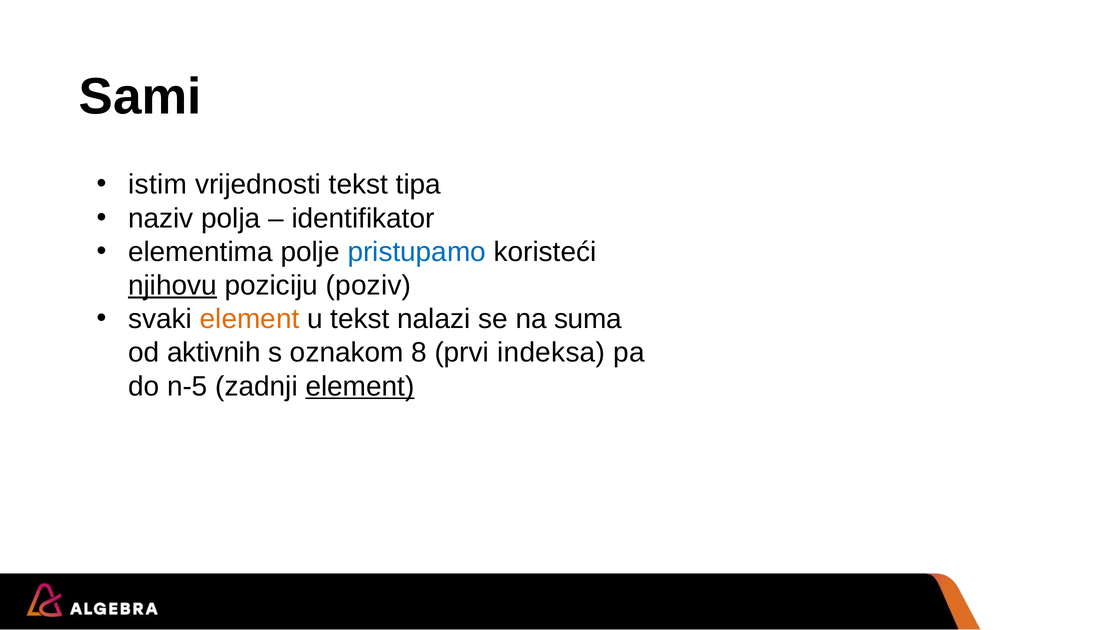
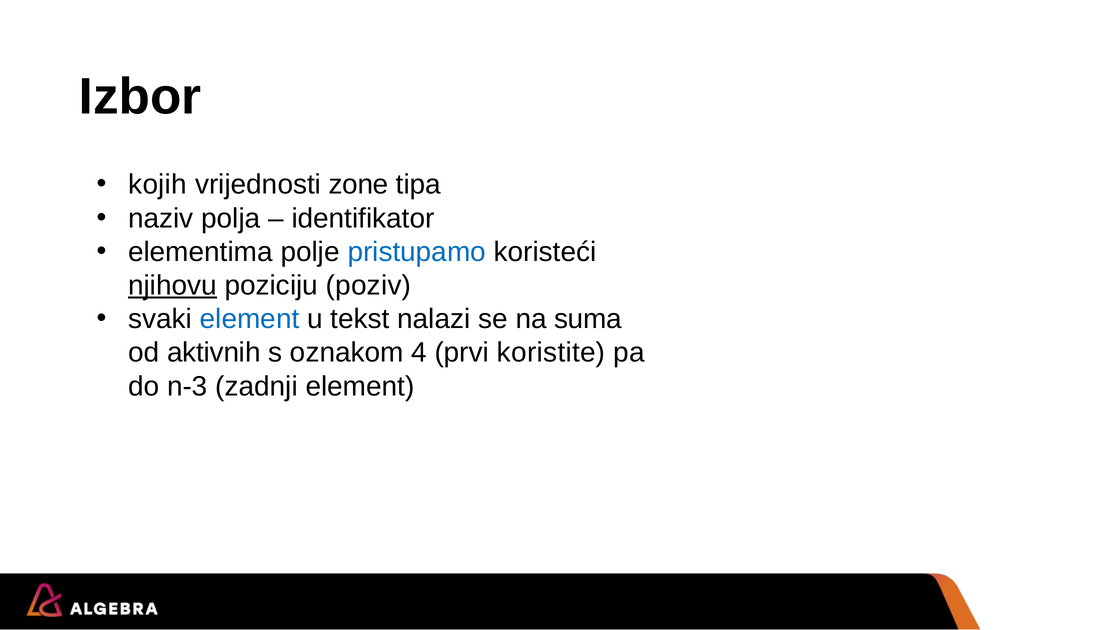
Sami: Sami -> Izbor
istim: istim -> kojih
vrijednosti tekst: tekst -> zone
element at (250, 319) colour: orange -> blue
8: 8 -> 4
indeksa: indeksa -> koristite
n-5: n-5 -> n-3
element at (360, 386) underline: present -> none
